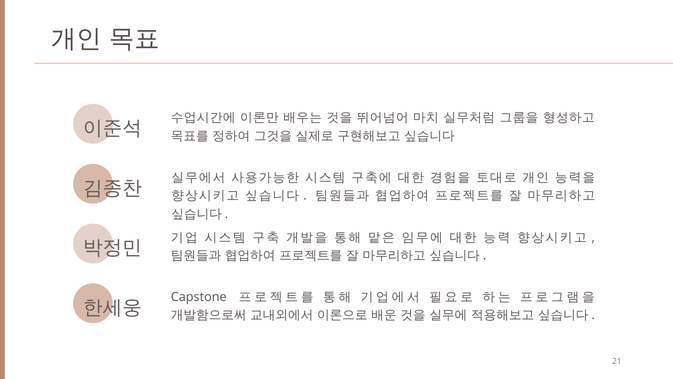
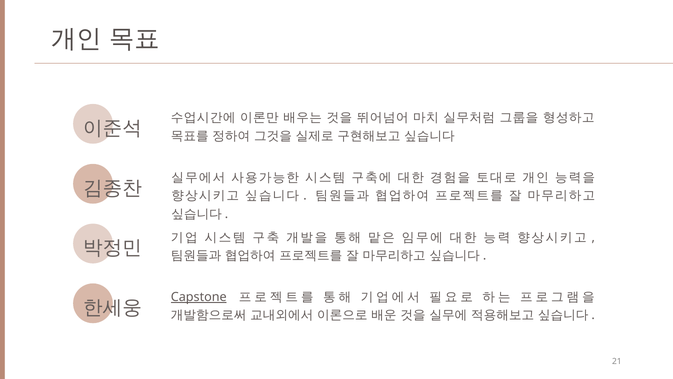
Capstone underline: none -> present
